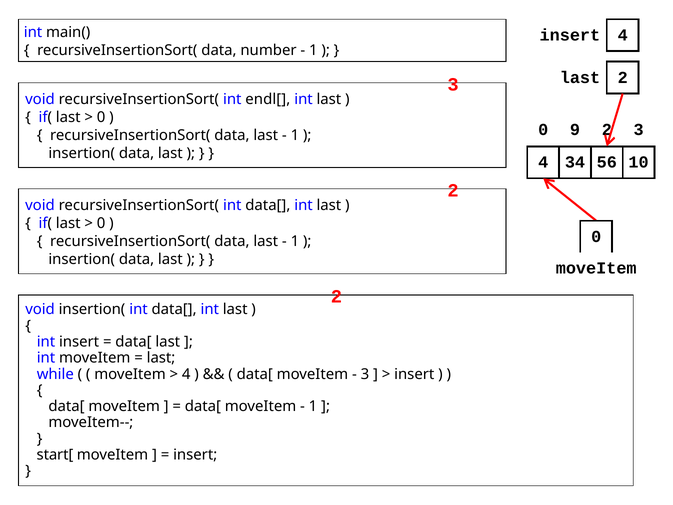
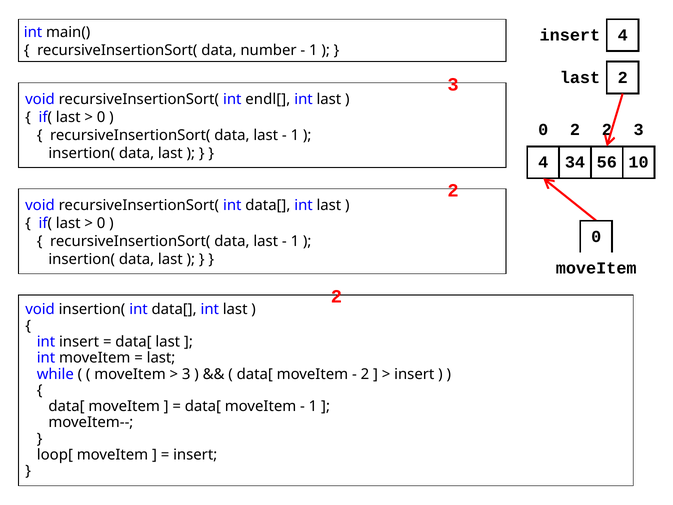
0 9: 9 -> 2
4 at (186, 374): 4 -> 3
3 at (365, 374): 3 -> 2
start[: start[ -> loop[
